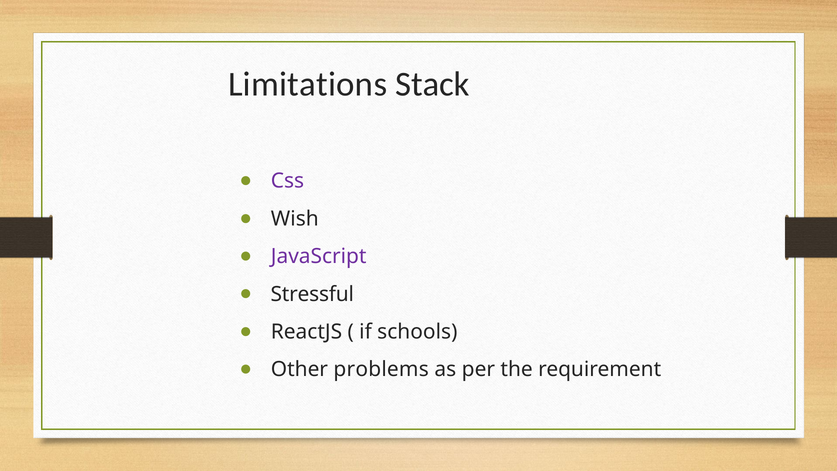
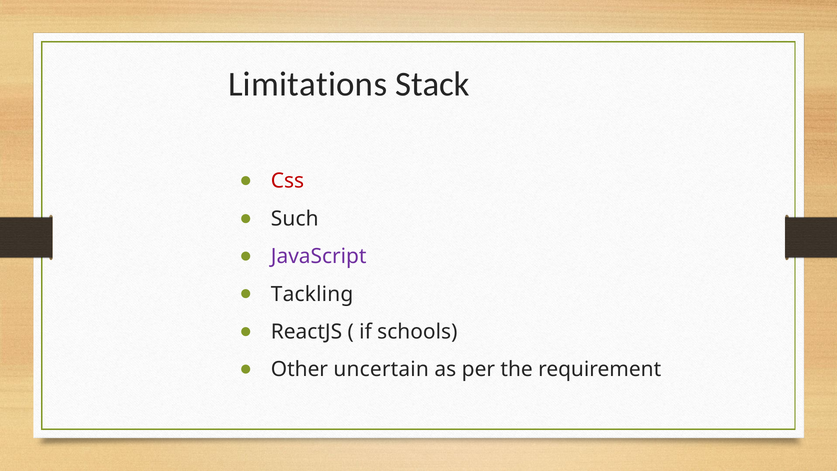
Css colour: purple -> red
Wish: Wish -> Such
Stressful: Stressful -> Tackling
problems: problems -> uncertain
